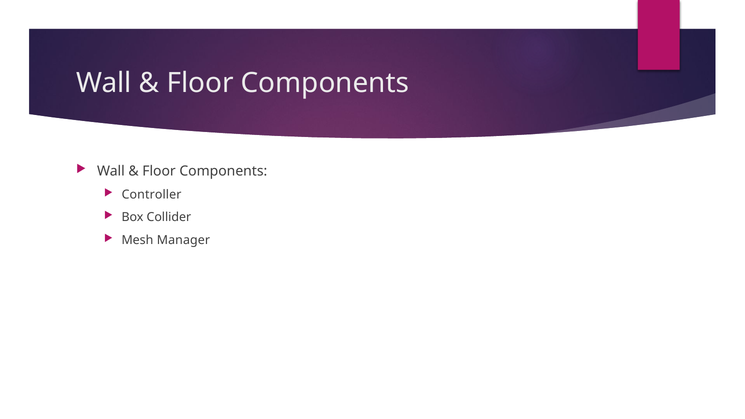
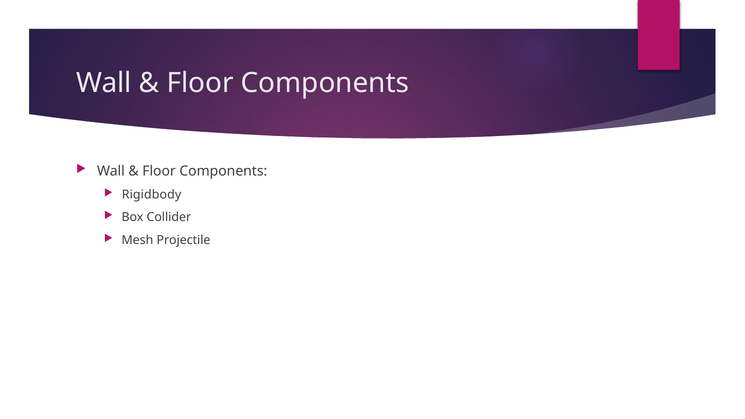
Controller: Controller -> Rigidbody
Manager: Manager -> Projectile
